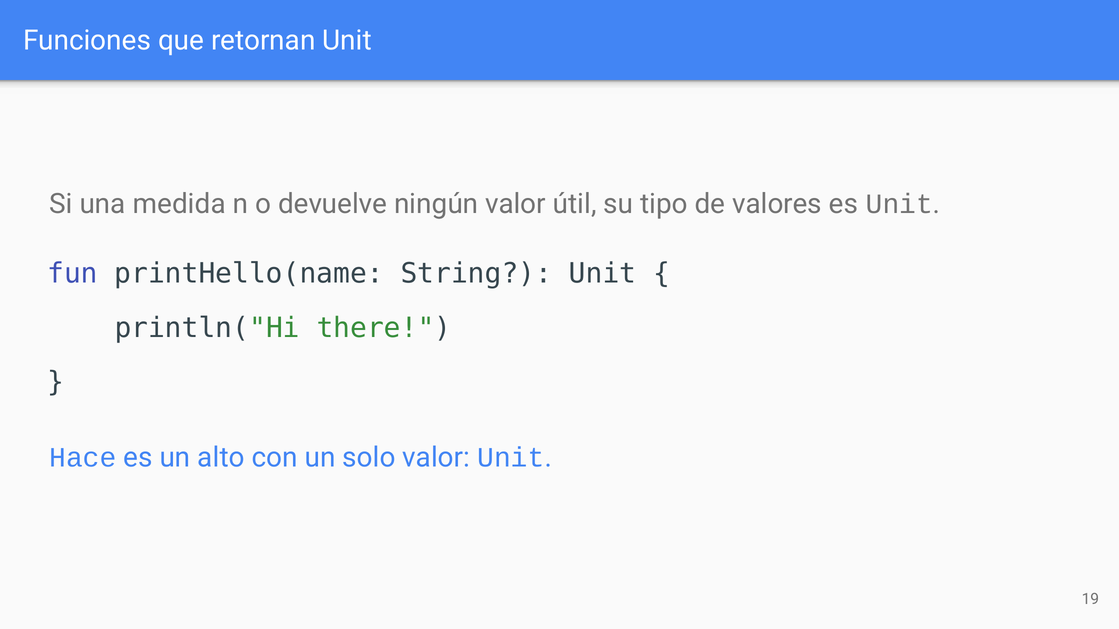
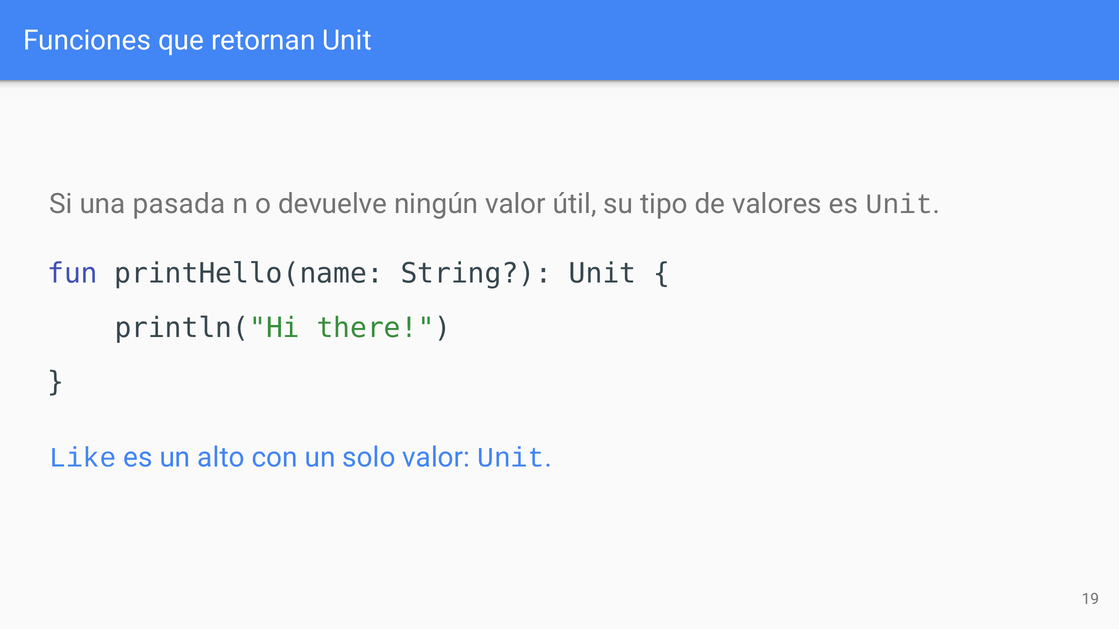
medida: medida -> pasada
Hace: Hace -> Like
